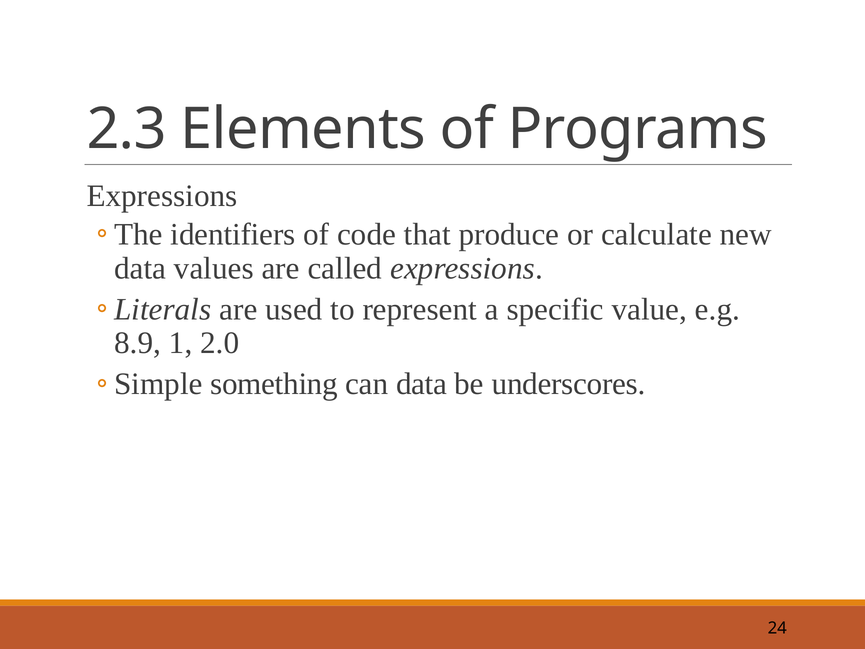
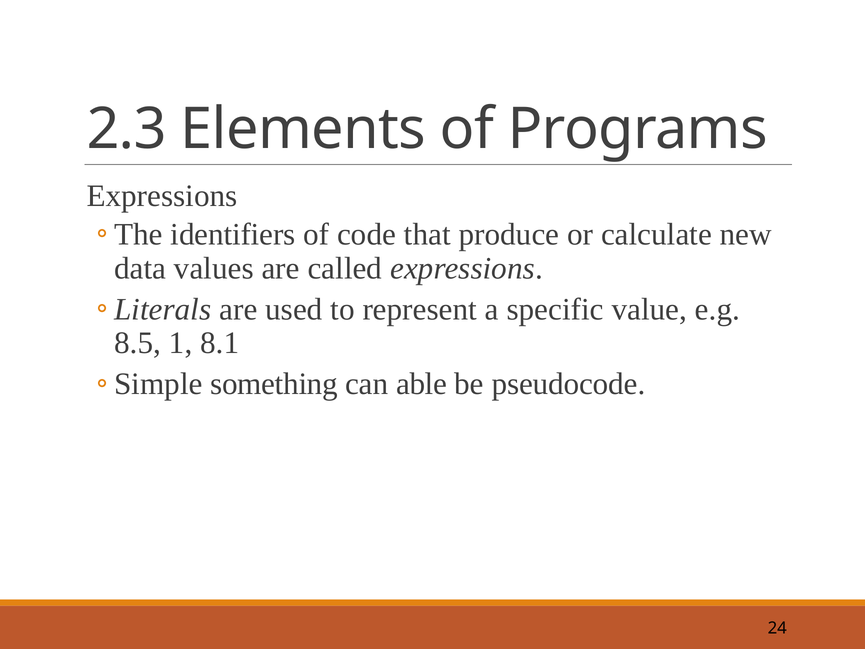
8.9: 8.9 -> 8.5
2.0: 2.0 -> 8.1
can data: data -> able
underscores: underscores -> pseudocode
